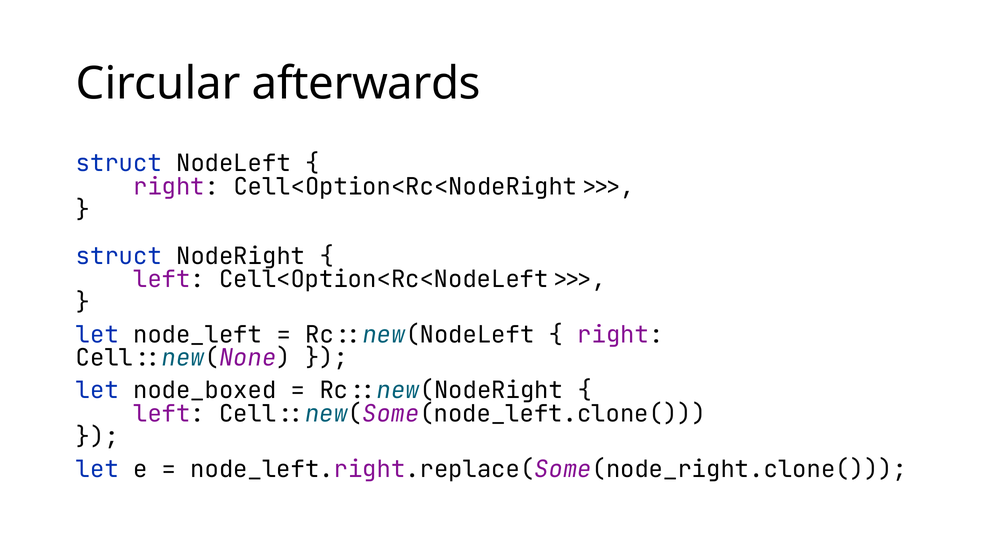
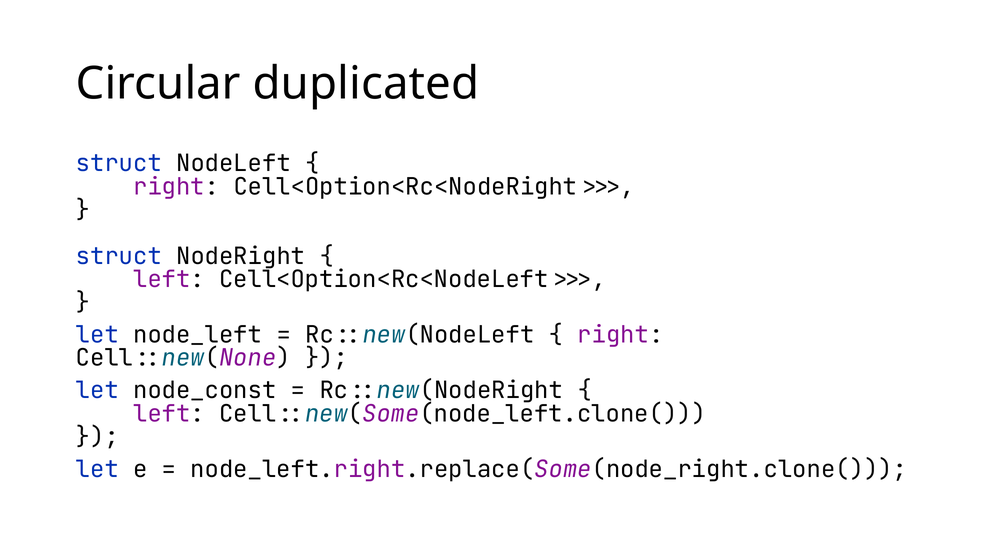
afterwards: afterwards -> duplicated
node_boxed: node_boxed -> node_const
